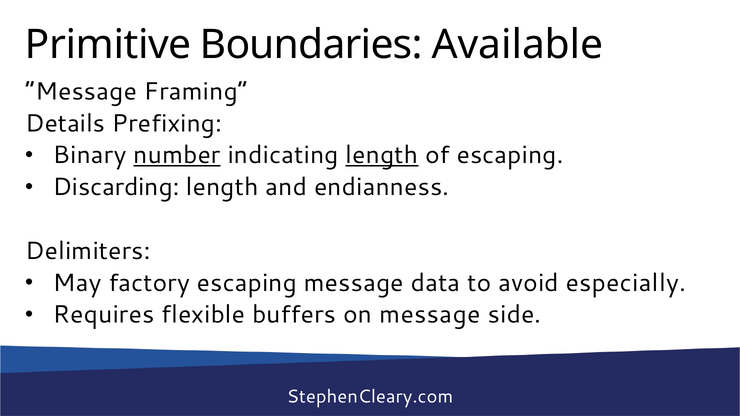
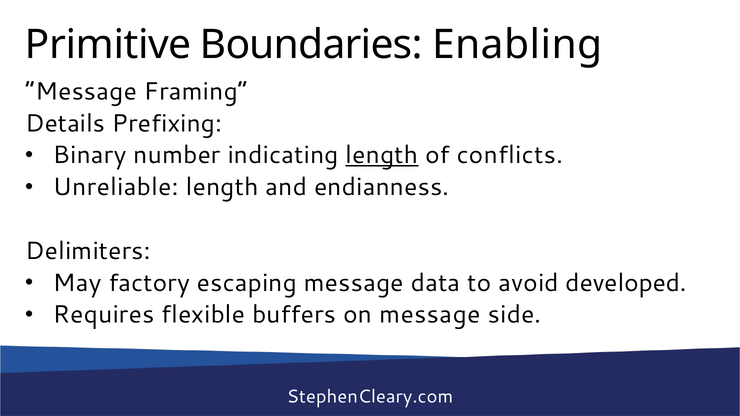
Available: Available -> Enabling
number underline: present -> none
of escaping: escaping -> conflicts
Discarding: Discarding -> Unreliable
especially: especially -> developed
